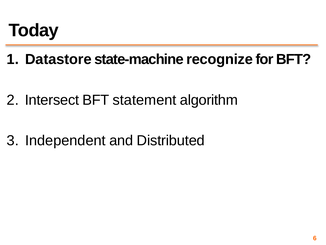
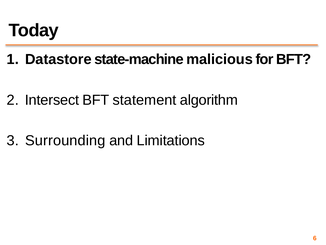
recognize: recognize -> malicious
Independent: Independent -> Surrounding
Distributed: Distributed -> Limitations
